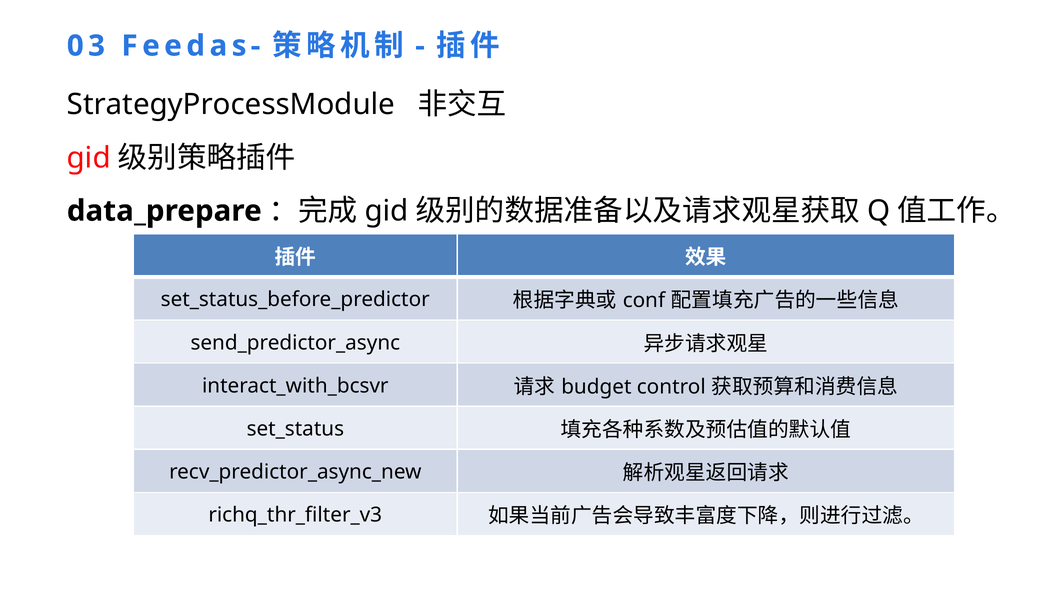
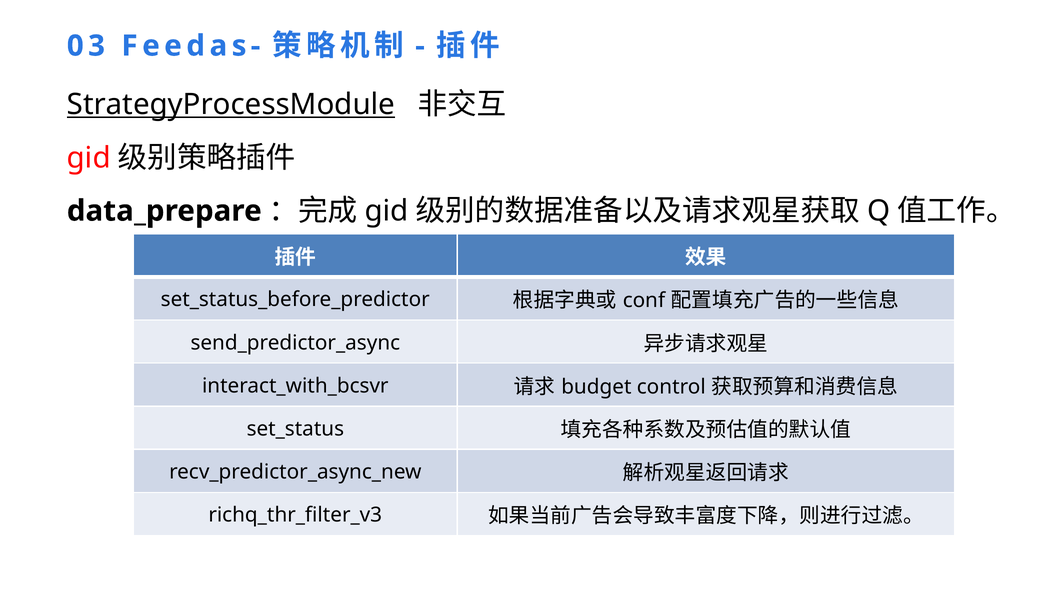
StrategyProcessModule underline: none -> present
